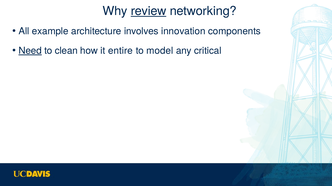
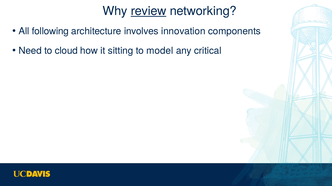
example: example -> following
Need underline: present -> none
clean: clean -> cloud
entire: entire -> sitting
